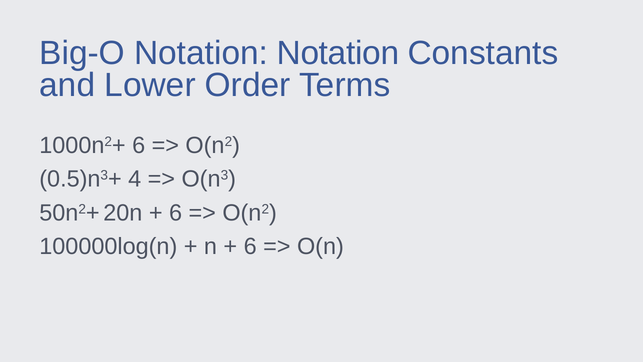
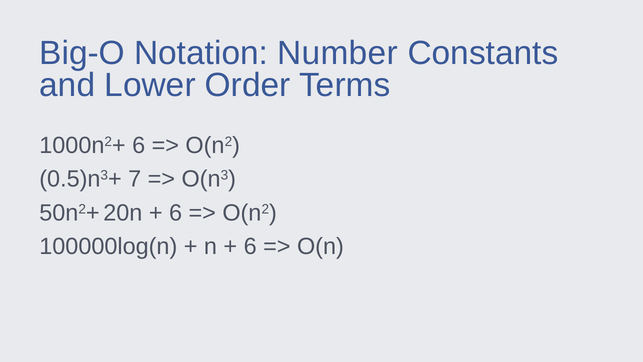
Notation Notation: Notation -> Number
4: 4 -> 7
